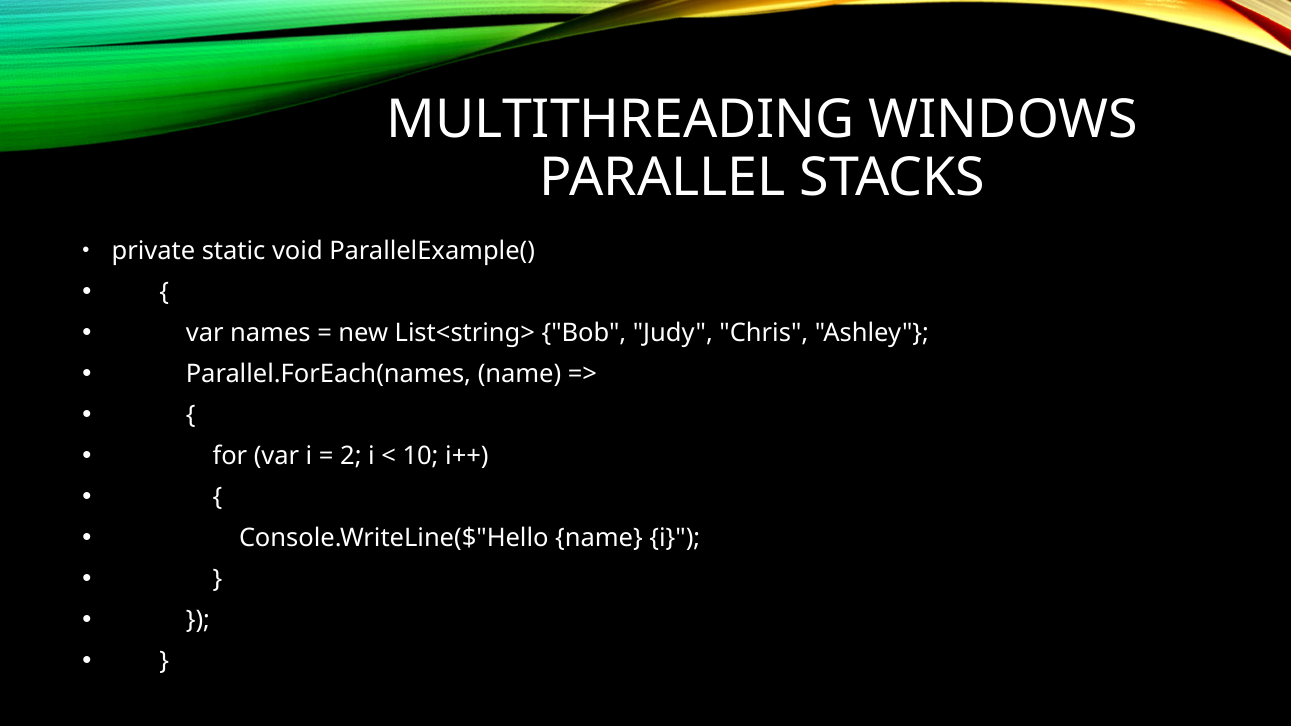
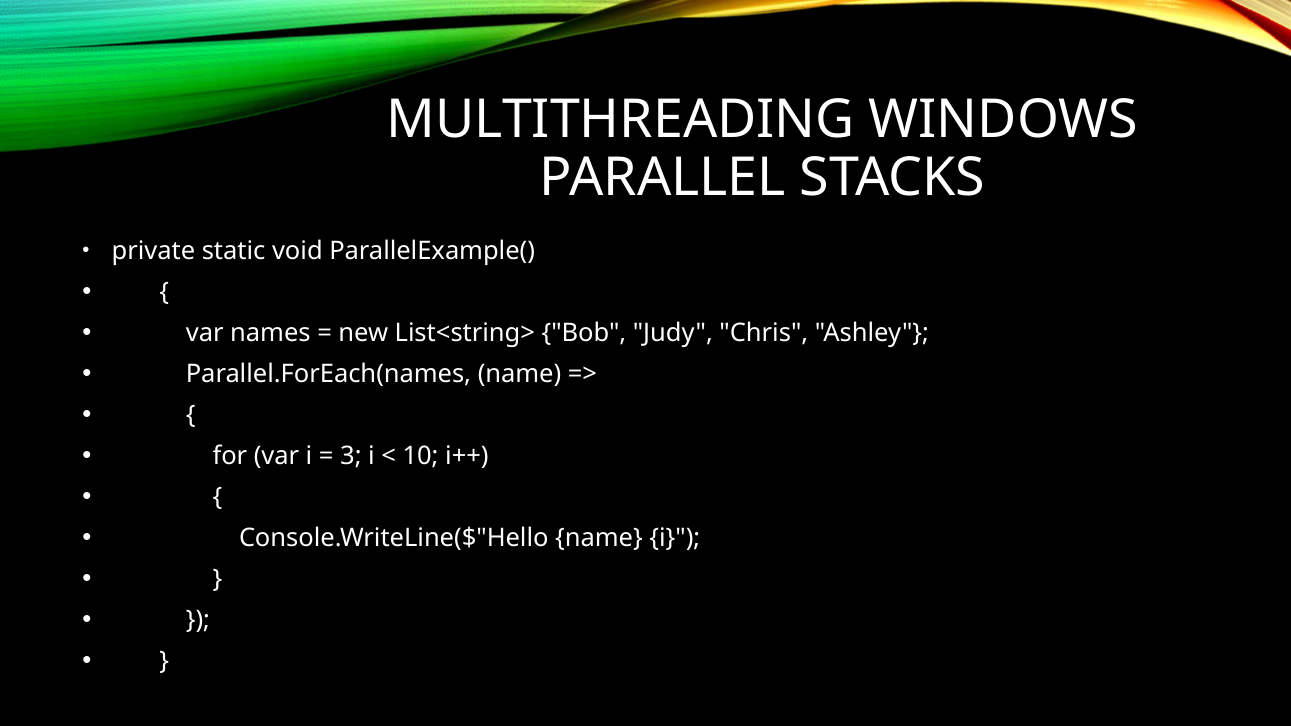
2: 2 -> 3
